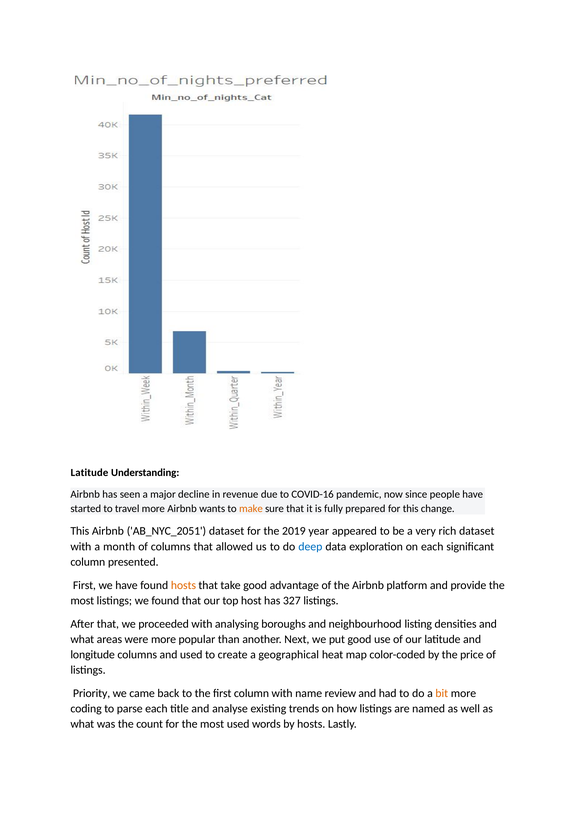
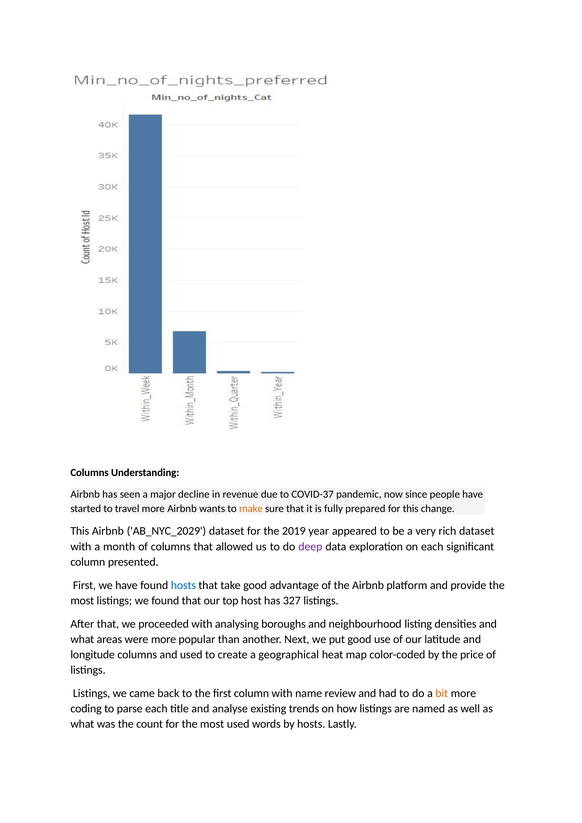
Latitude at (89, 473): Latitude -> Columns
COVID-16: COVID-16 -> COVID-37
AB_NYC_2051: AB_NYC_2051 -> AB_NYC_2029
deep colour: blue -> purple
hosts at (183, 586) colour: orange -> blue
Priority at (92, 694): Priority -> Listings
